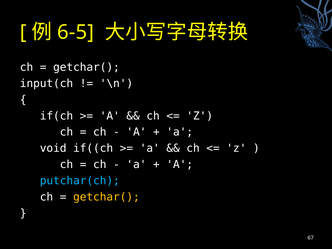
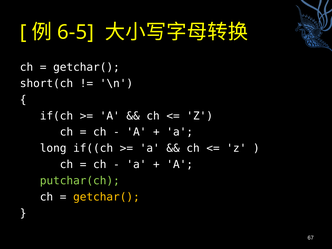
input(ch: input(ch -> short(ch
void: void -> long
putchar(ch colour: light blue -> light green
